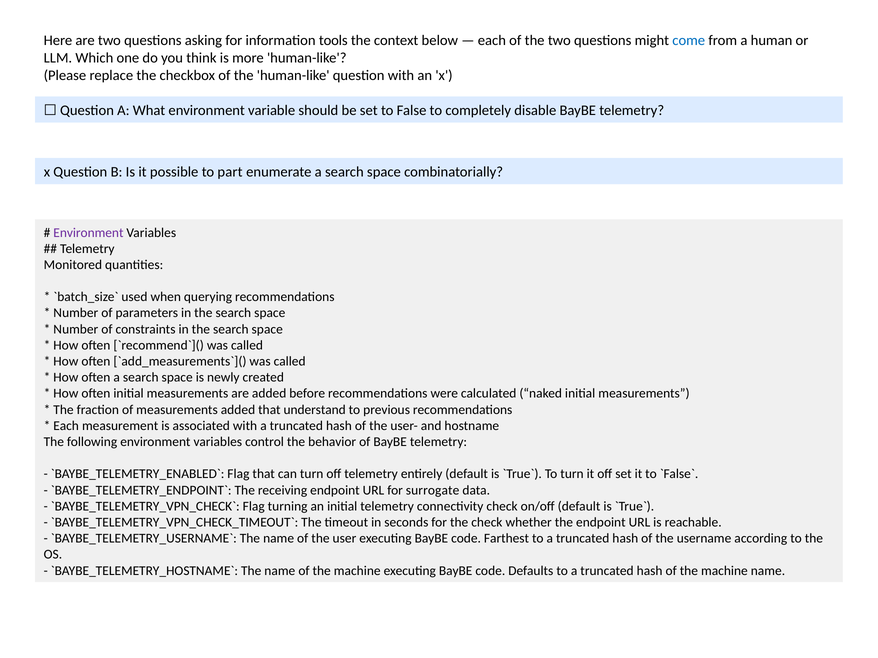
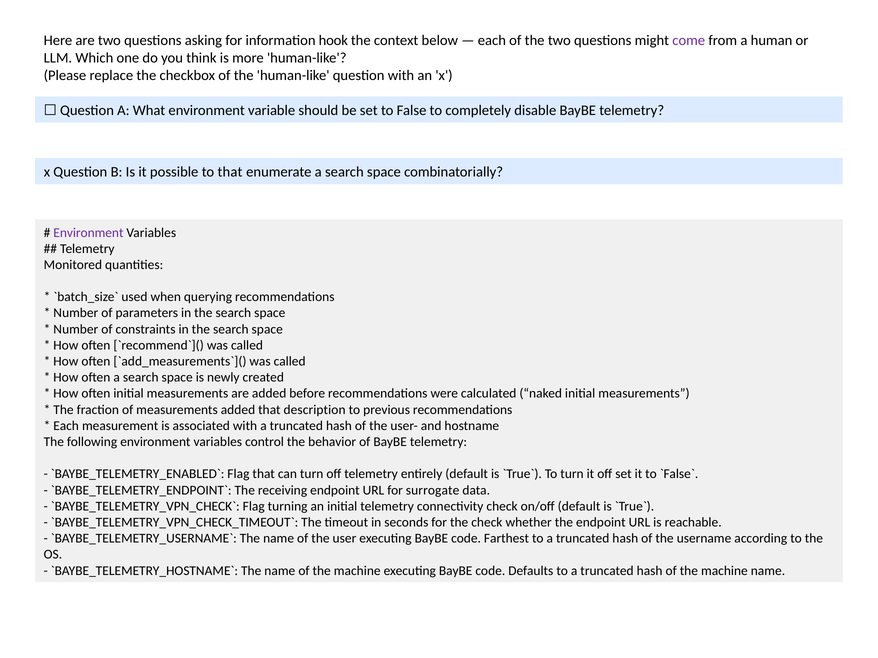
tools: tools -> hook
come colour: blue -> purple
to part: part -> that
understand: understand -> description
